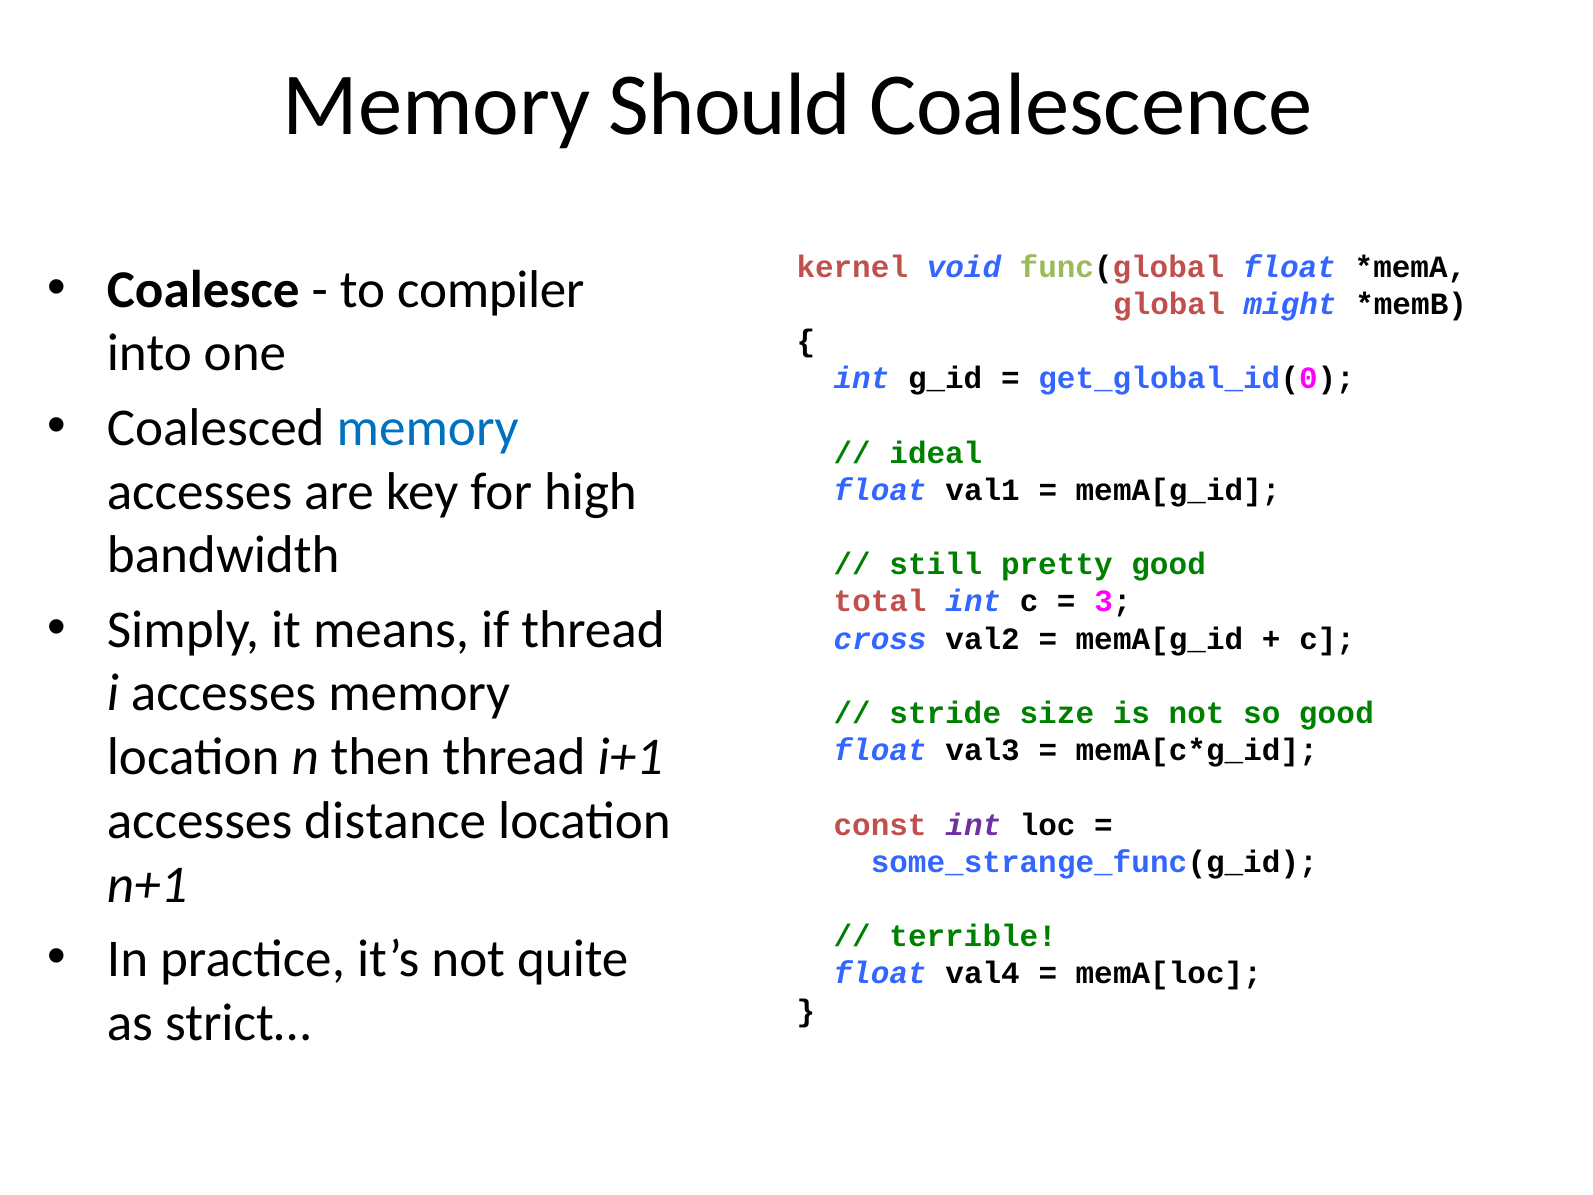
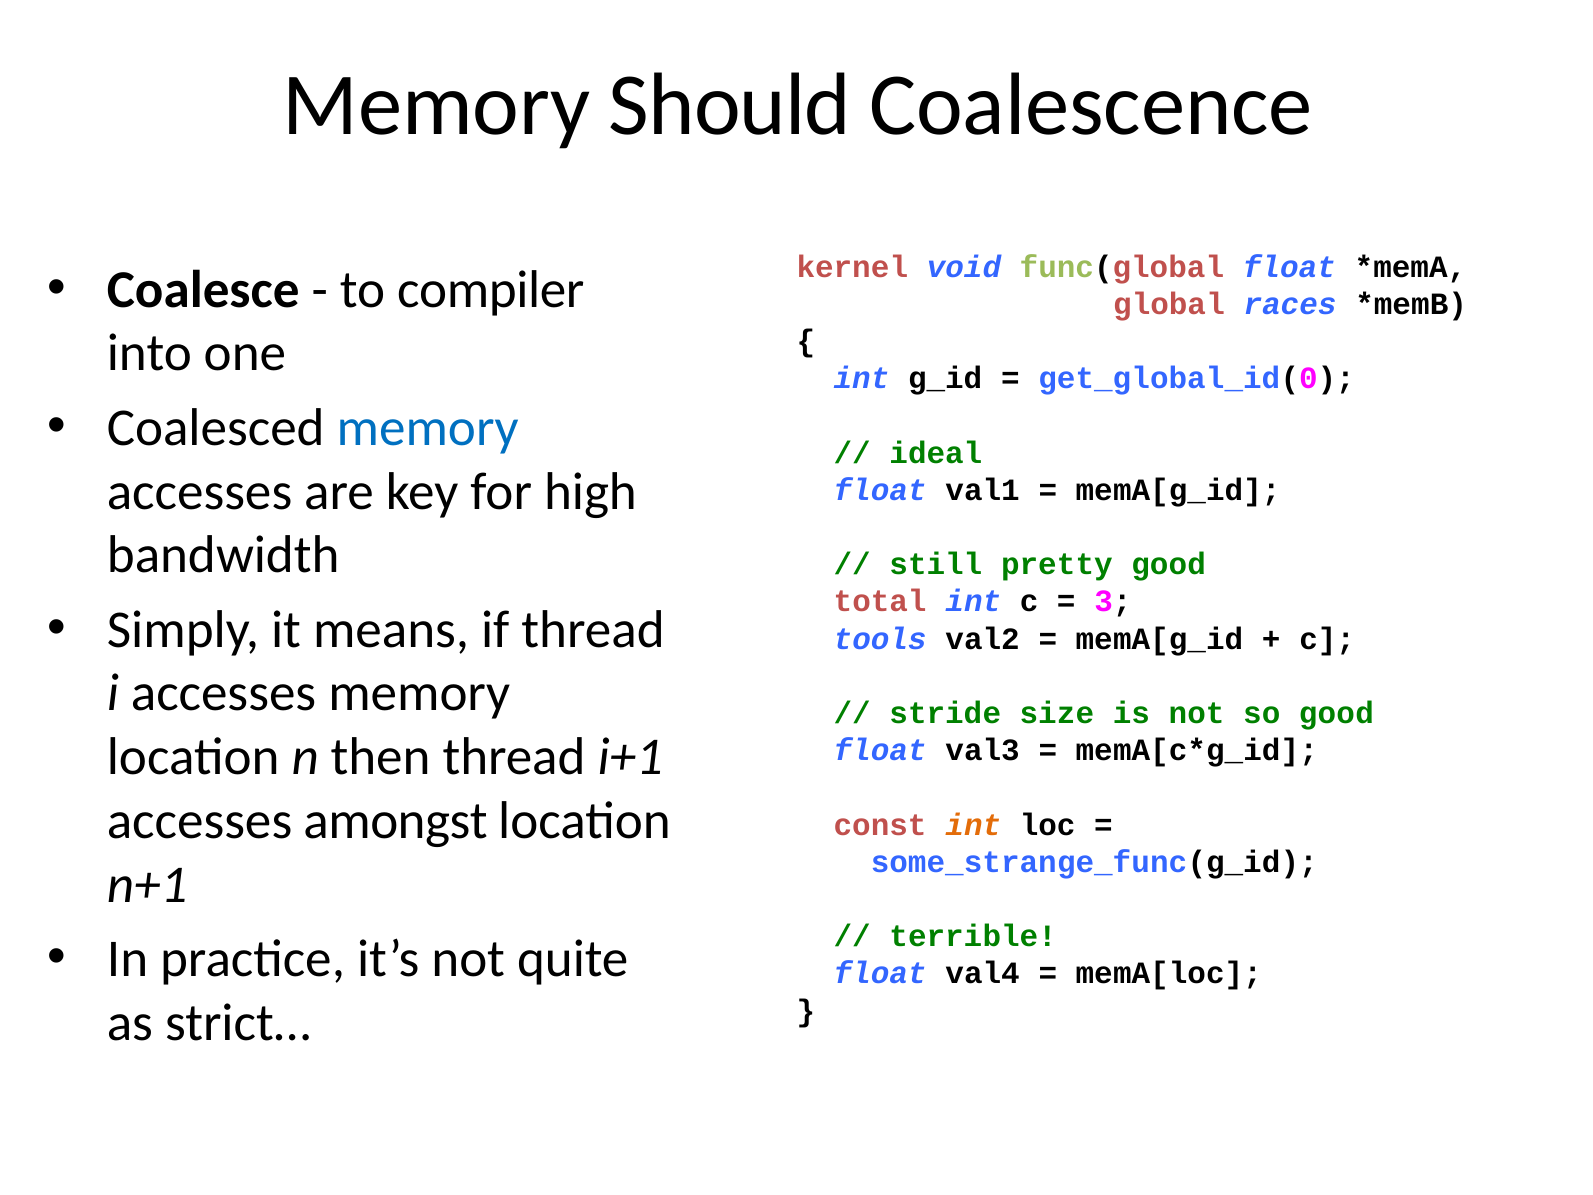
might: might -> races
cross: cross -> tools
distance: distance -> amongst
int at (973, 825) colour: purple -> orange
